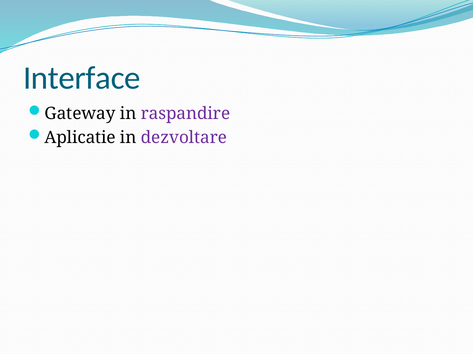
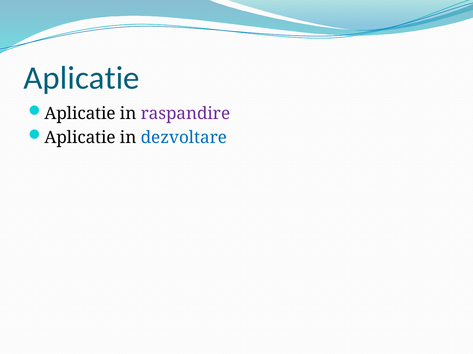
Interface at (82, 78): Interface -> Aplicatie
Gateway at (80, 114): Gateway -> Aplicatie
dezvoltare colour: purple -> blue
